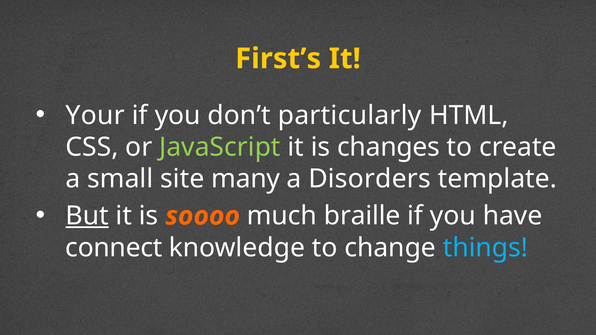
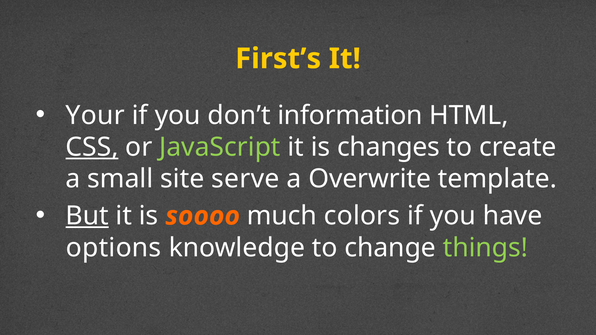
particularly: particularly -> information
CSS underline: none -> present
many: many -> serve
Disorders: Disorders -> Overwrite
braille: braille -> colors
connect: connect -> options
things colour: light blue -> light green
